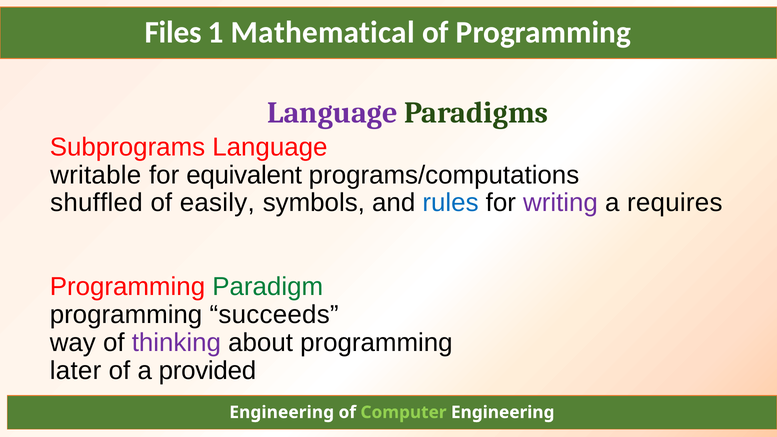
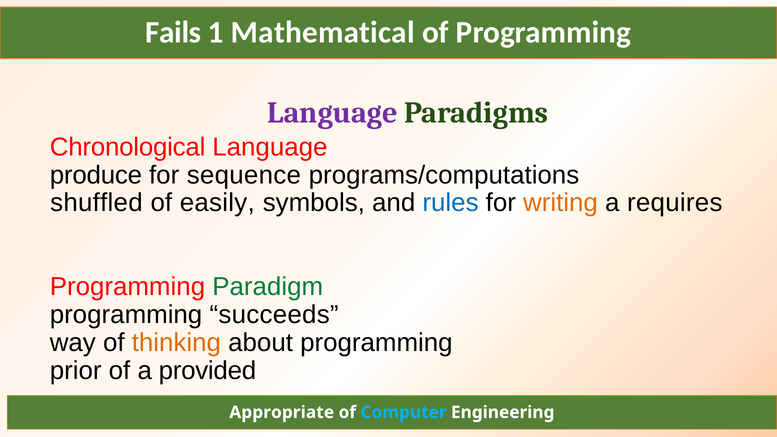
Files: Files -> Fails
Subprograms: Subprograms -> Chronological
writable: writable -> produce
equivalent: equivalent -> sequence
writing colour: purple -> orange
thinking colour: purple -> orange
later: later -> prior
Engineering at (282, 412): Engineering -> Appropriate
Computer colour: light green -> light blue
